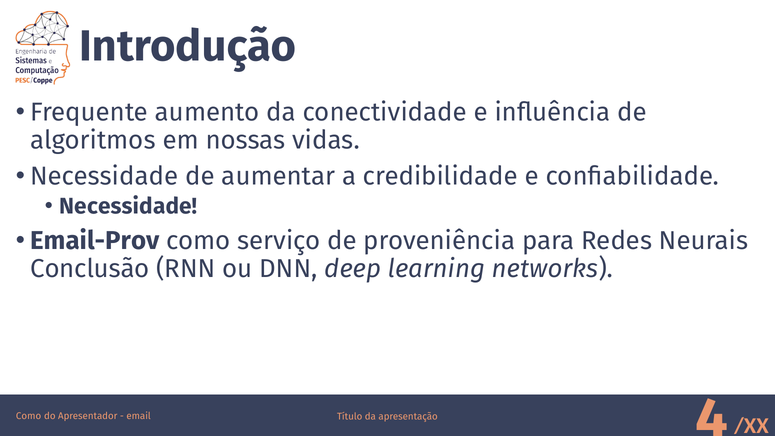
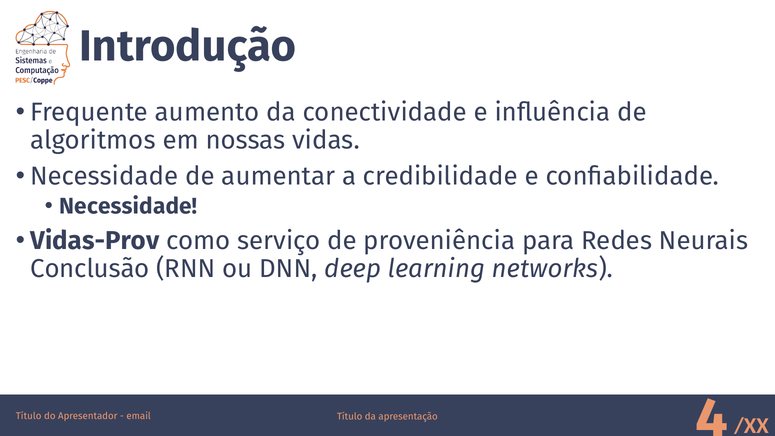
Email-Prov: Email-Prov -> Vidas-Prov
Como at (29, 416): Como -> Título
